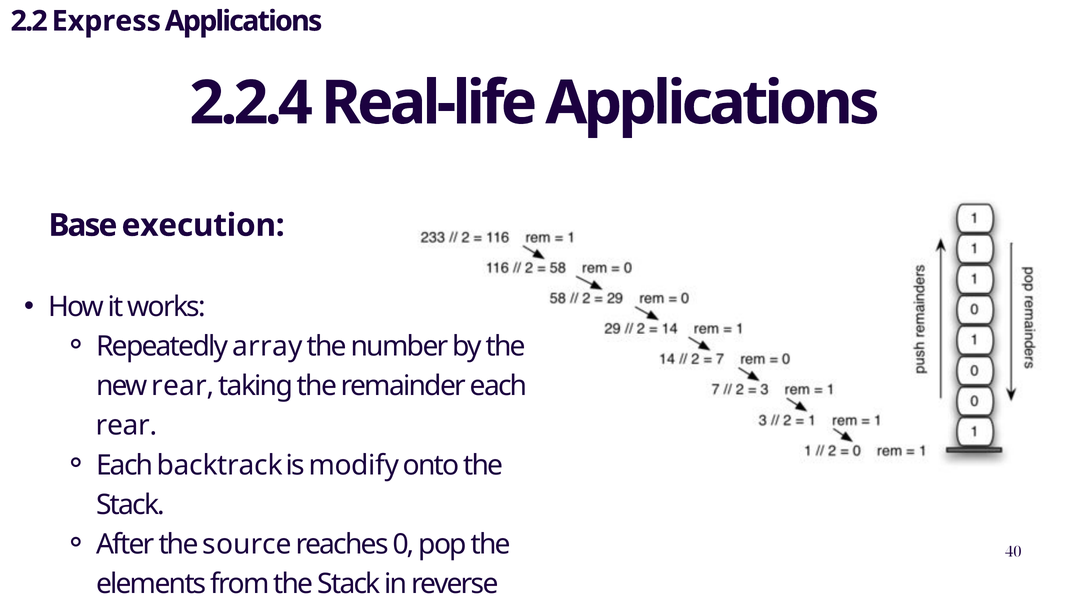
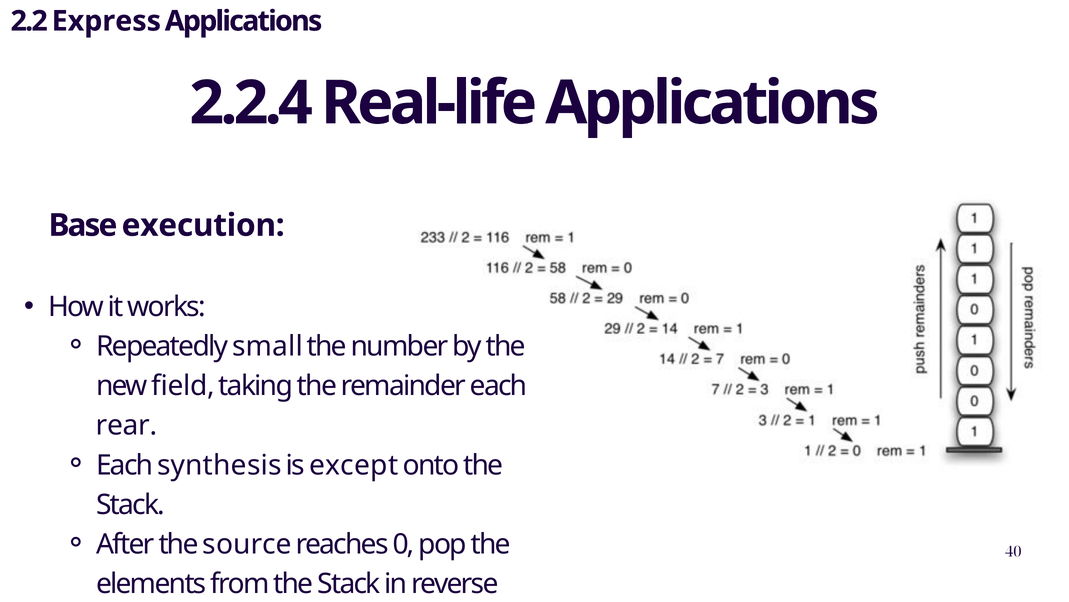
array: array -> small
new rear: rear -> field
backtrack: backtrack -> synthesis
modify: modify -> except
